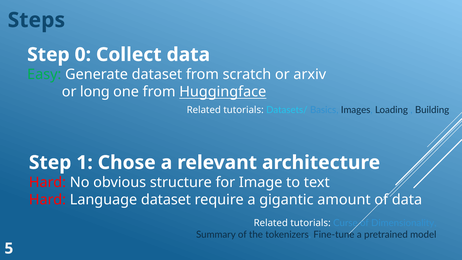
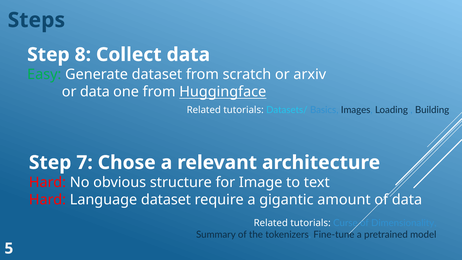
0: 0 -> 8
or long: long -> data
1: 1 -> 7
